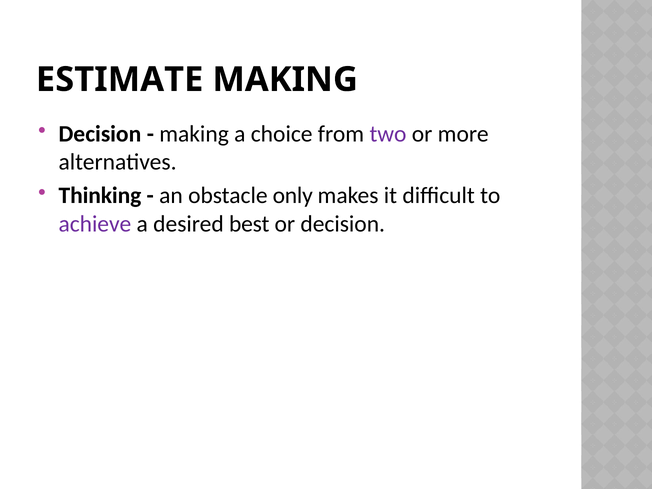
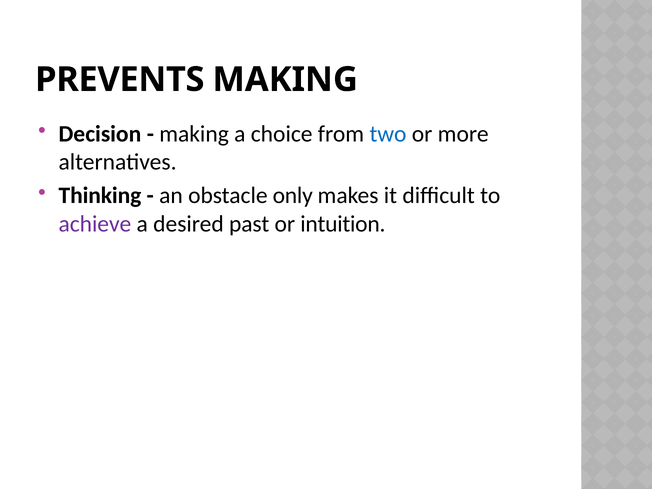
ESTIMATE: ESTIMATE -> PREVENTS
two colour: purple -> blue
best: best -> past
or decision: decision -> intuition
